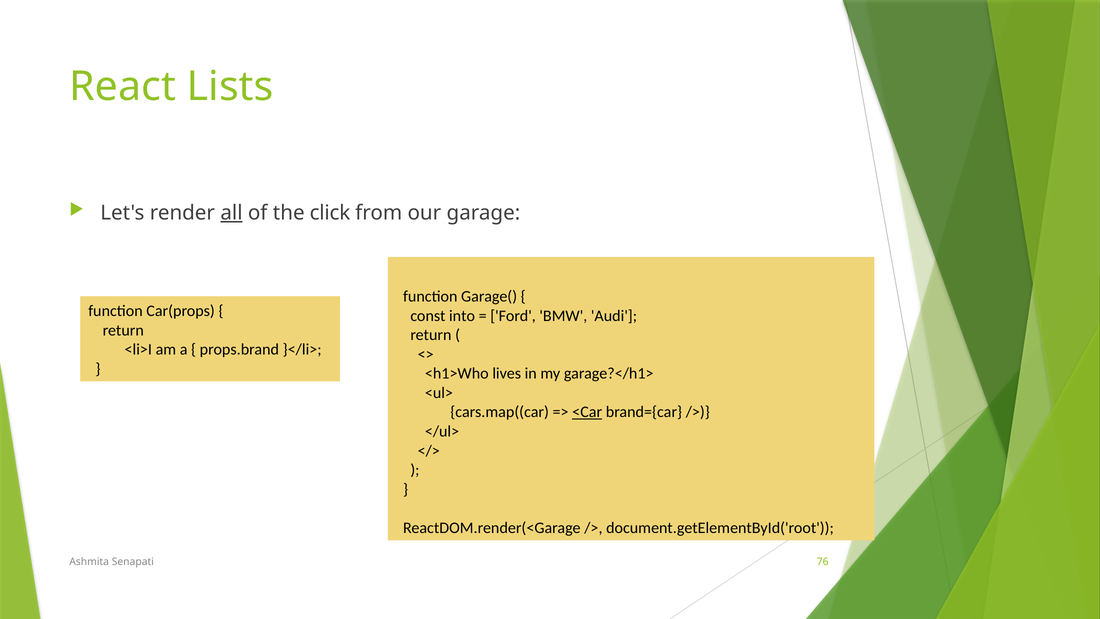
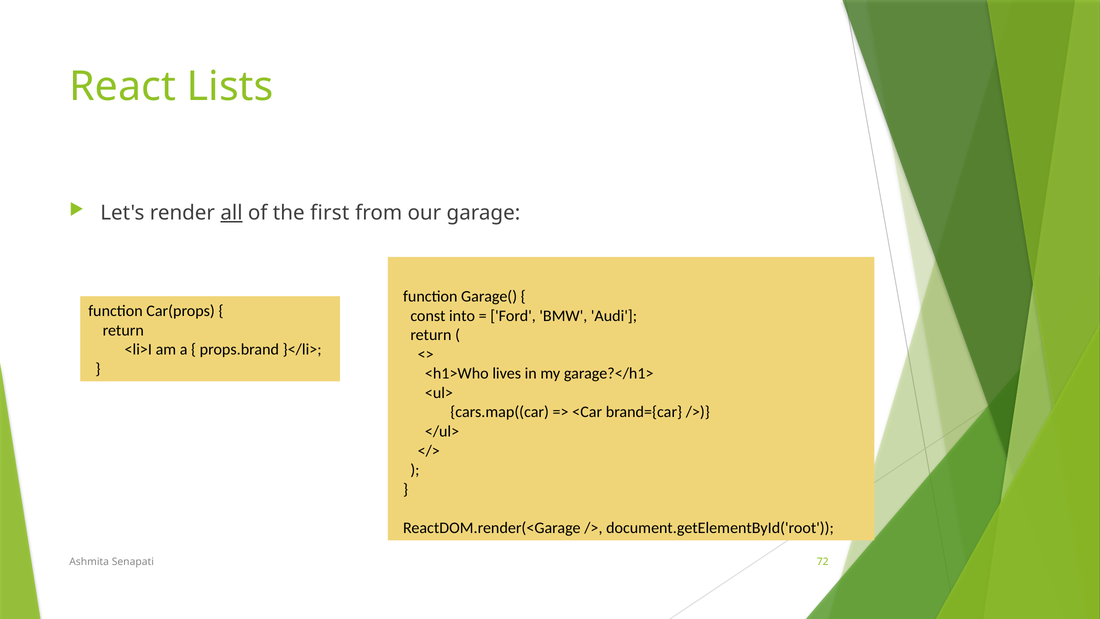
click: click -> first
<Car underline: present -> none
76: 76 -> 72
